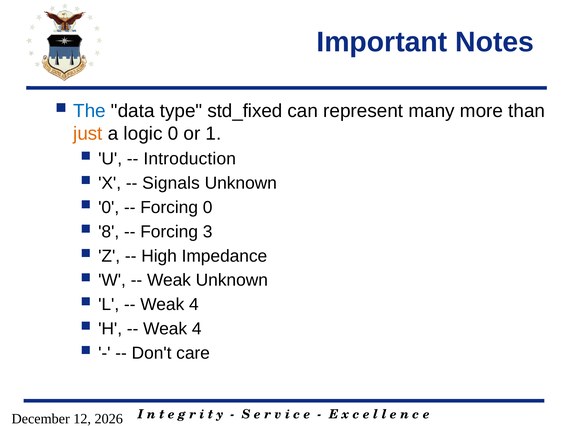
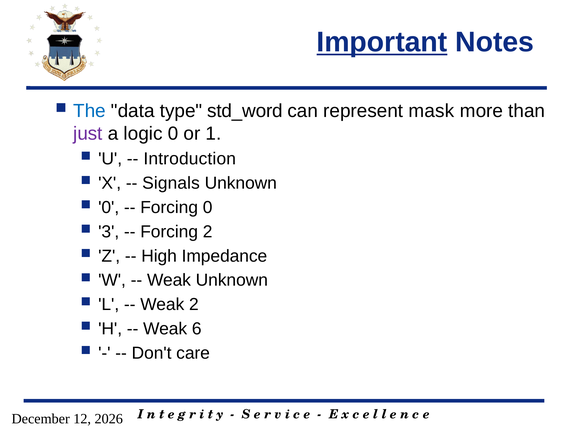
Important underline: none -> present
std_fixed: std_fixed -> std_word
many: many -> mask
just colour: orange -> purple
8: 8 -> 3
Forcing 3: 3 -> 2
4 at (194, 305): 4 -> 2
4 at (197, 329): 4 -> 6
